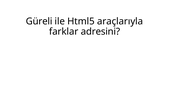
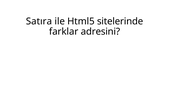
Güreli: Güreli -> Satıra
araçlarıyla: araçlarıyla -> sitelerinde
